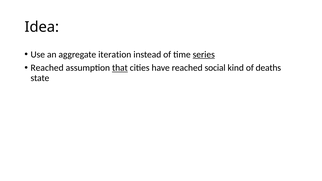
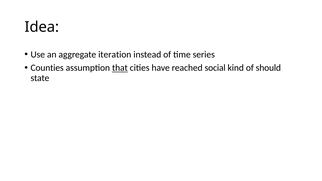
series underline: present -> none
Reached at (47, 68): Reached -> Counties
deaths: deaths -> should
